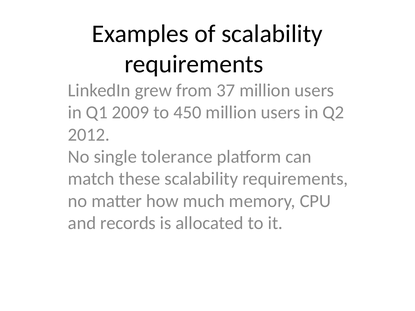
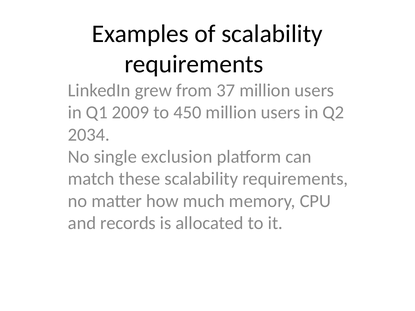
2012: 2012 -> 2034
tolerance: tolerance -> exclusion
